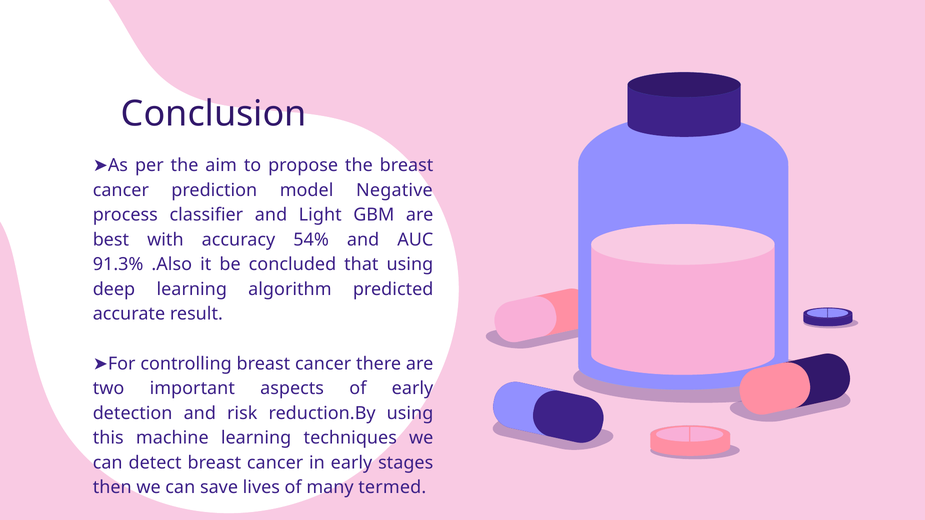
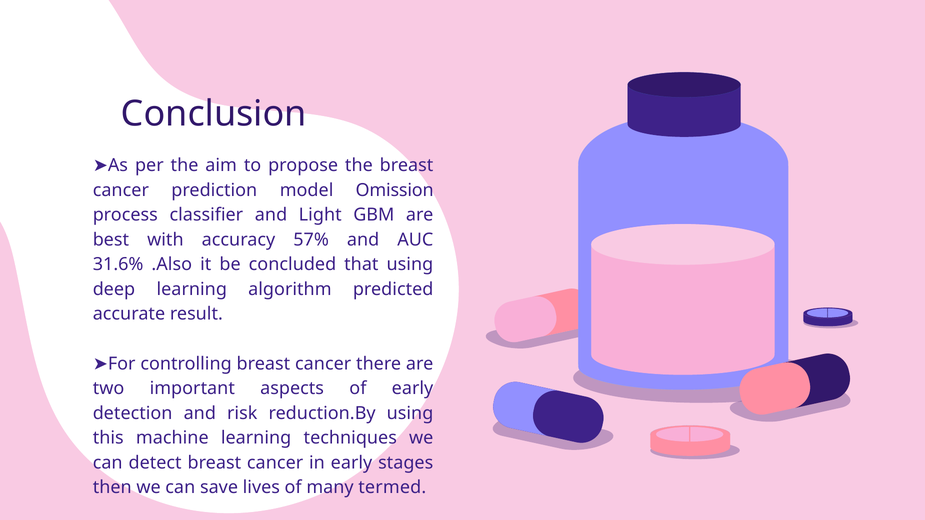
Negative: Negative -> Omission
54%: 54% -> 57%
91.3%: 91.3% -> 31.6%
